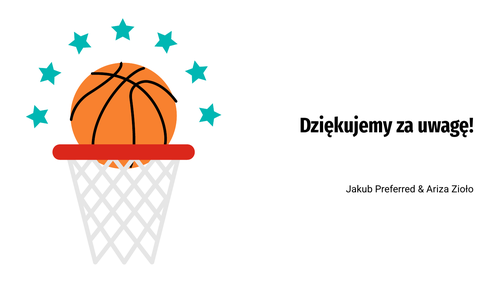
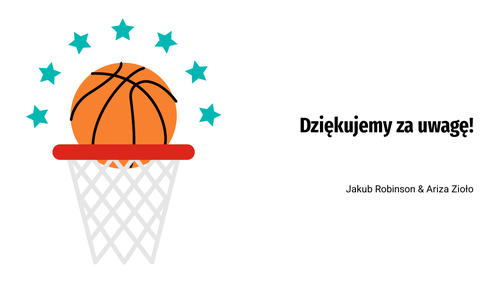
Preferred: Preferred -> Robinson
